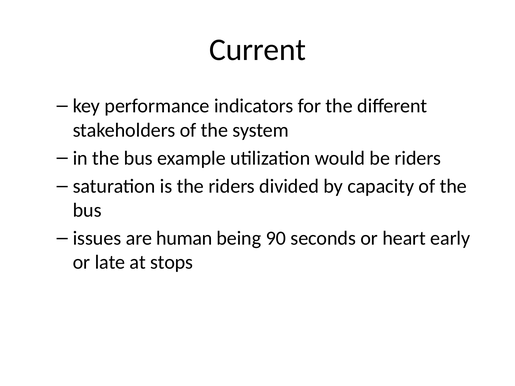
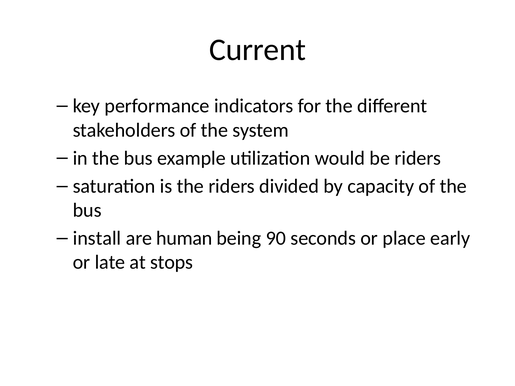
issues: issues -> install
heart: heart -> place
